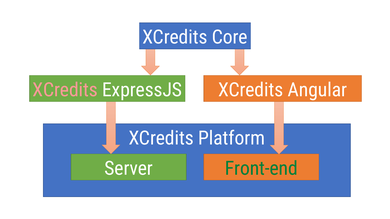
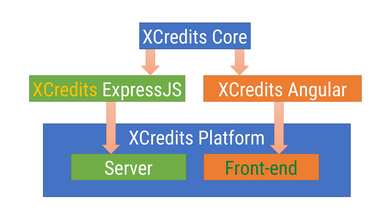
XCredits at (65, 90) colour: pink -> yellow
